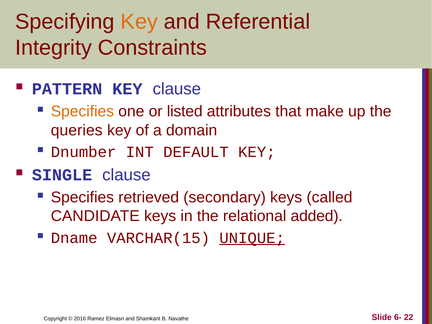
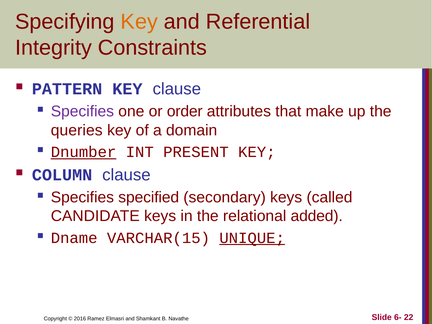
Specifies at (82, 111) colour: orange -> purple
listed: listed -> order
Dnumber underline: none -> present
DEFAULT: DEFAULT -> PRESENT
SINGLE: SINGLE -> COLUMN
retrieved: retrieved -> specified
